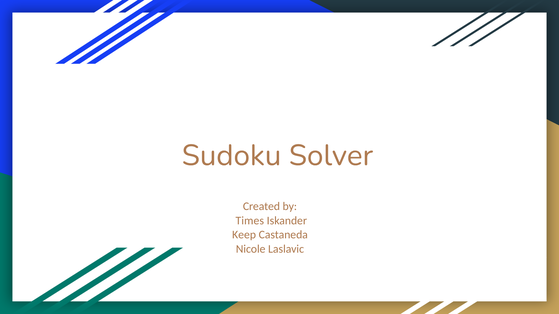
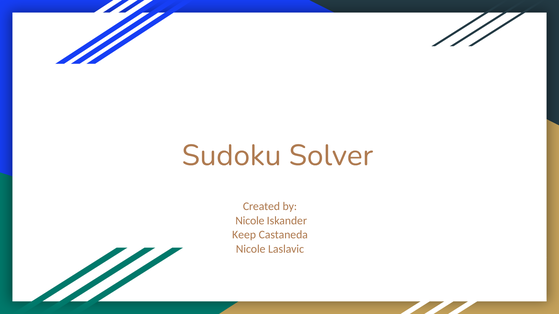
Times at (250, 221): Times -> Nicole
